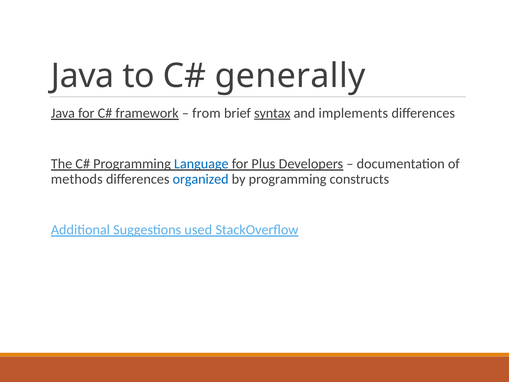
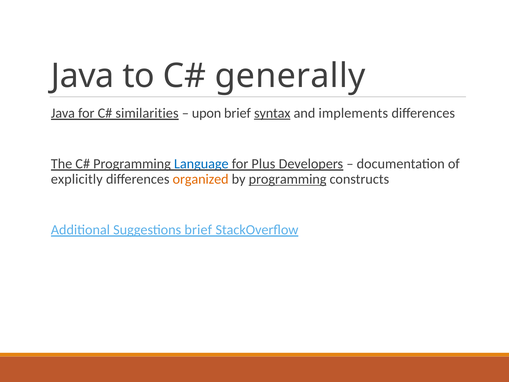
framework: framework -> similarities
from: from -> upon
methods: methods -> explicitly
organized colour: blue -> orange
programming at (288, 179) underline: none -> present
Suggestions used: used -> brief
